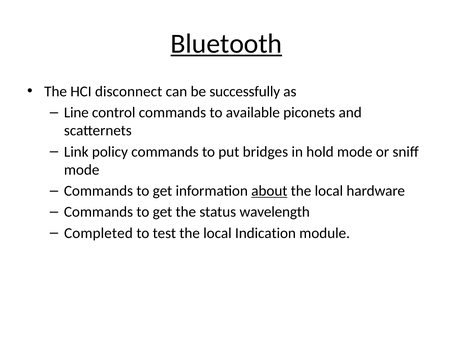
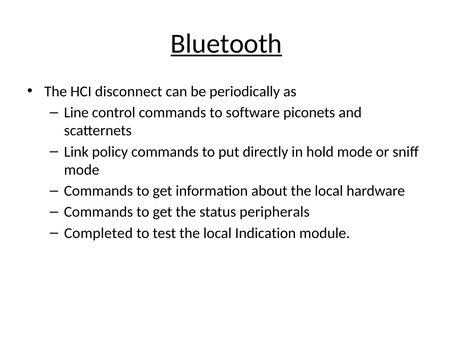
successfully: successfully -> periodically
available: available -> software
bridges: bridges -> directly
about underline: present -> none
wavelength: wavelength -> peripherals
